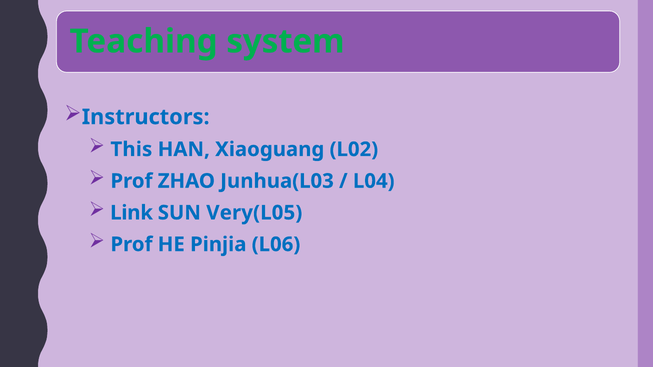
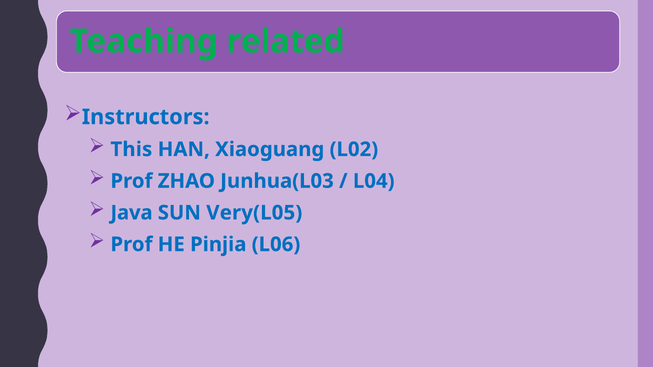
system: system -> related
Link: Link -> Java
